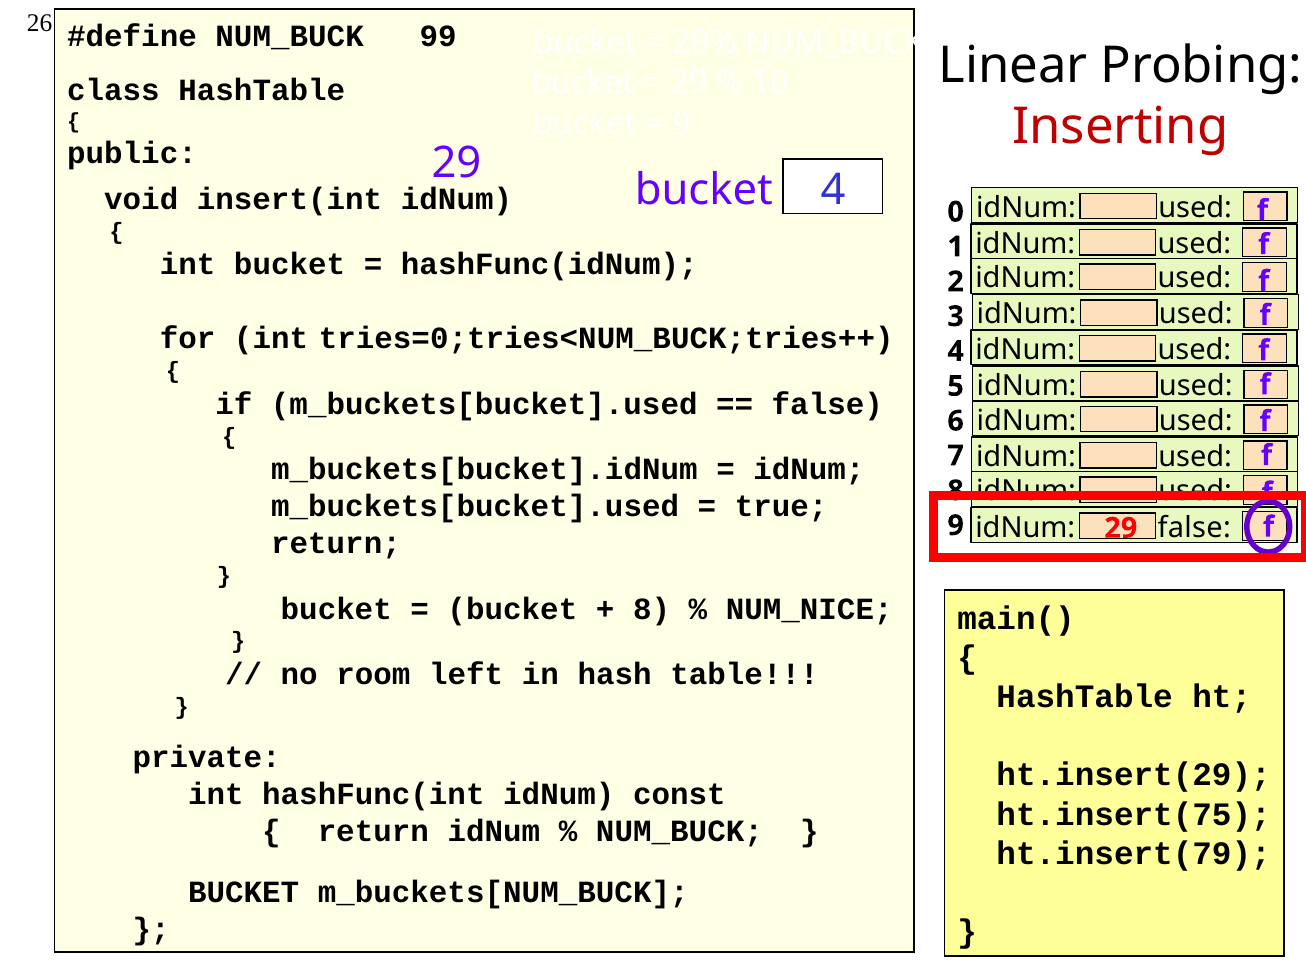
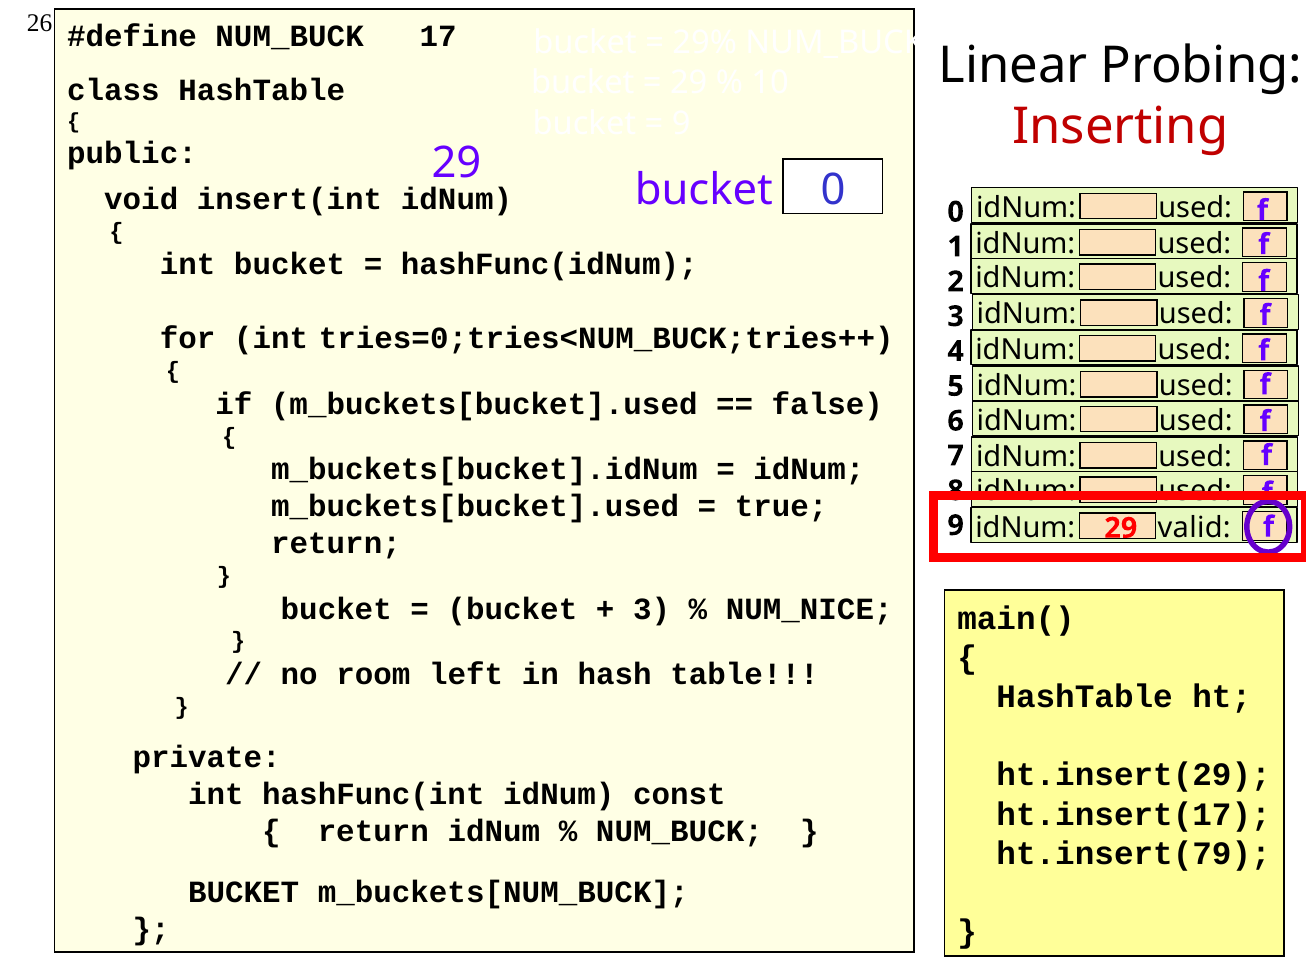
99: 99 -> 17
bucket 4: 4 -> 0
idNum false: false -> valid
8 at (652, 609): 8 -> 3
ht.insert(75: ht.insert(75 -> ht.insert(17
